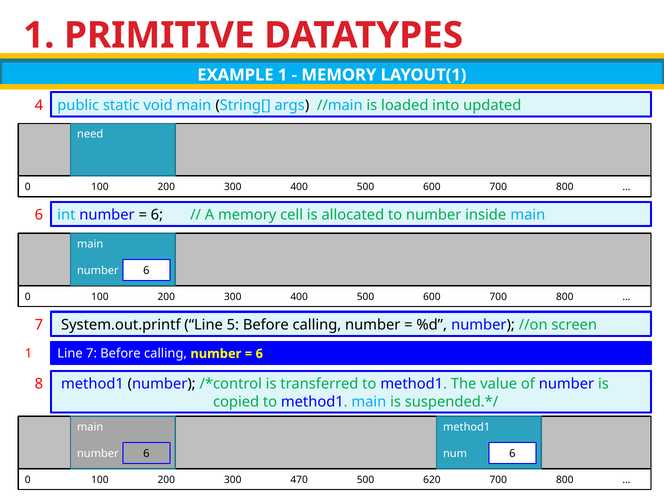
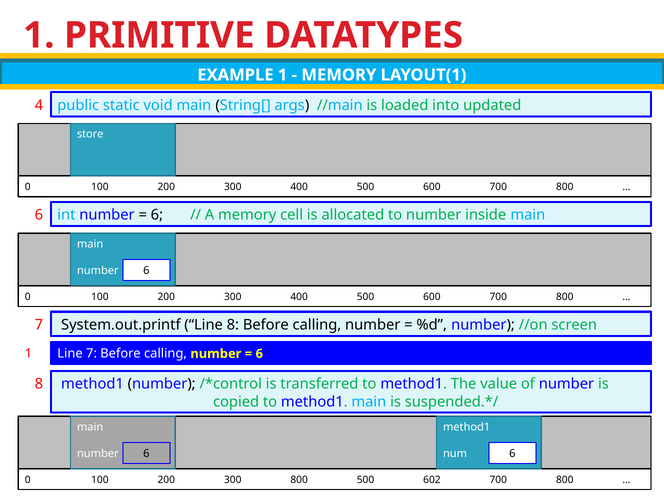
need: need -> store
Line 5: 5 -> 8
300 470: 470 -> 800
620: 620 -> 602
